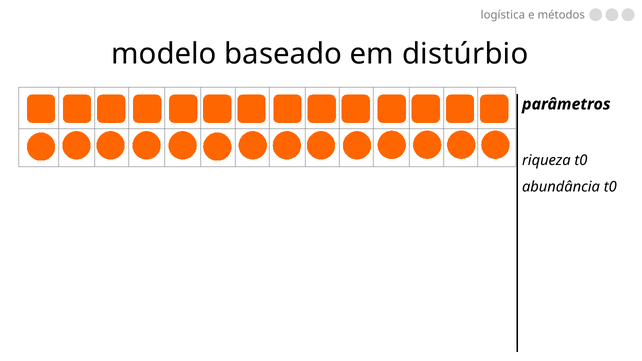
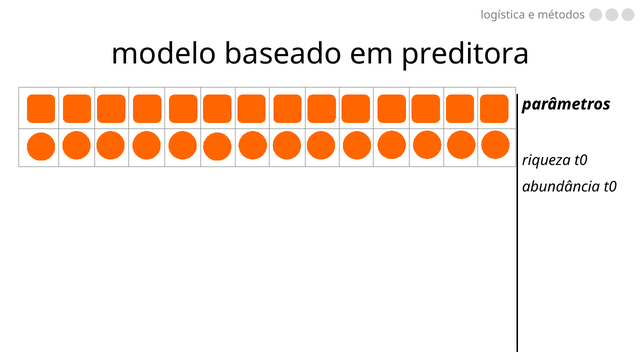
distúrbio: distúrbio -> preditora
